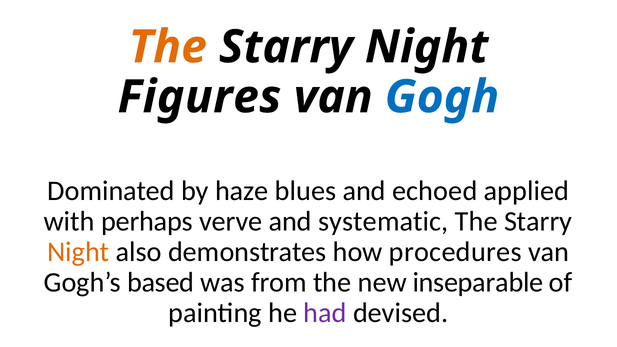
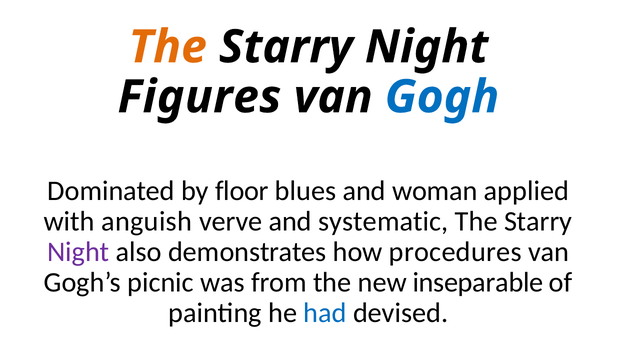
haze: haze -> floor
echoed: echoed -> woman
perhaps: perhaps -> anguish
Night at (78, 252) colour: orange -> purple
based: based -> picnic
had colour: purple -> blue
